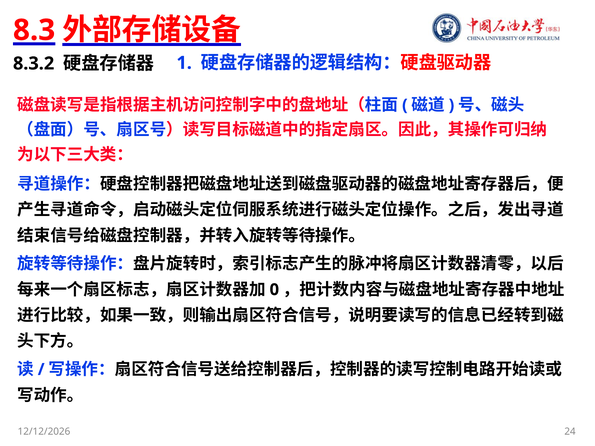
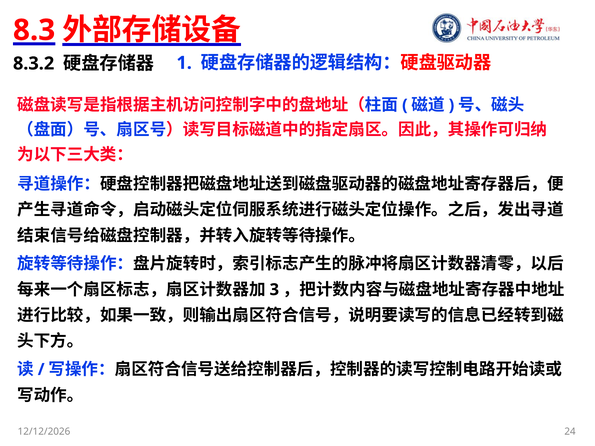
0: 0 -> 3
